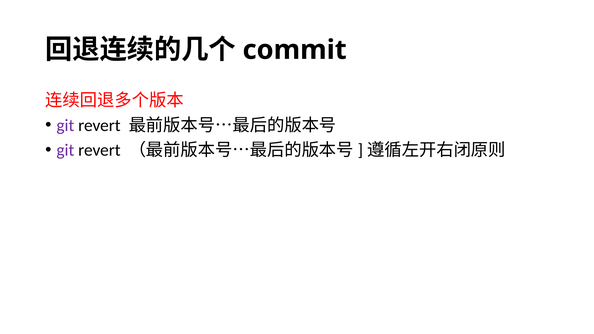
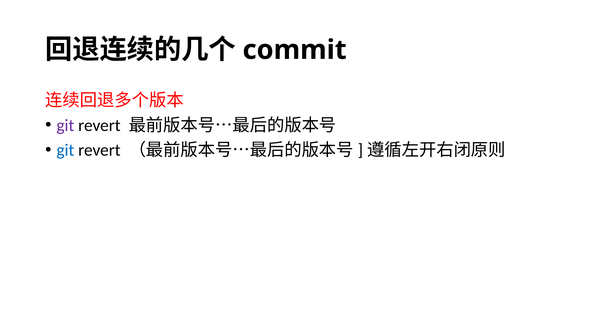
git at (65, 150) colour: purple -> blue
